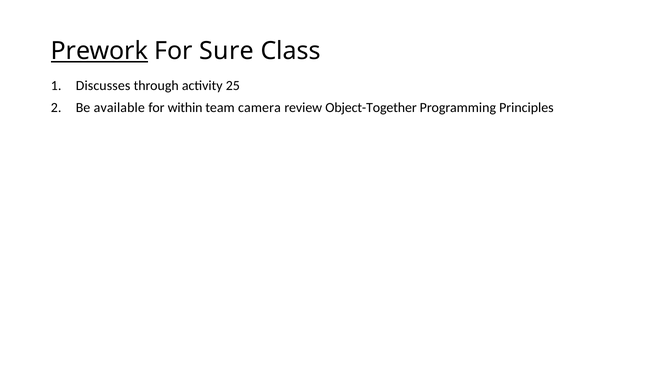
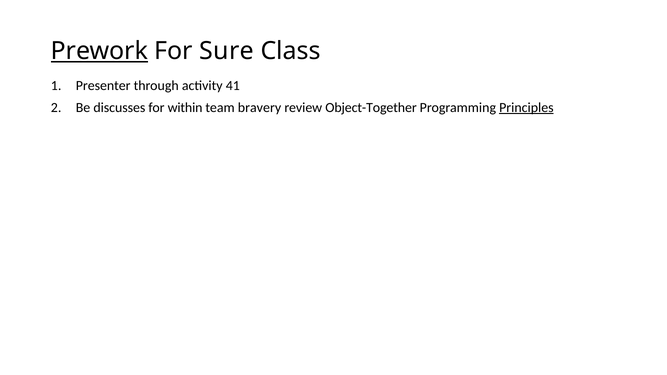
Discusses: Discusses -> Presenter
25: 25 -> 41
available: available -> discusses
camera: camera -> bravery
Principles underline: none -> present
